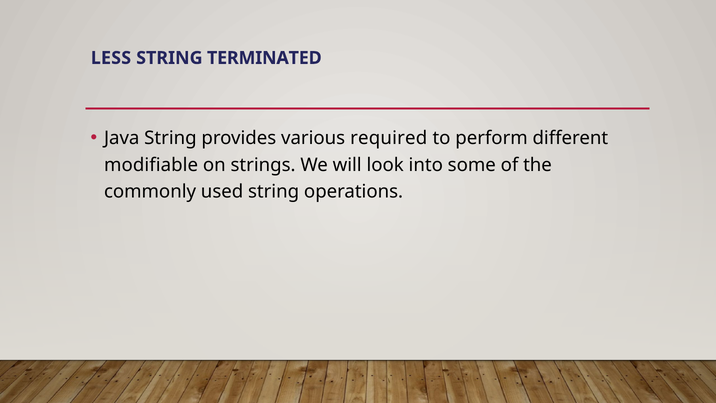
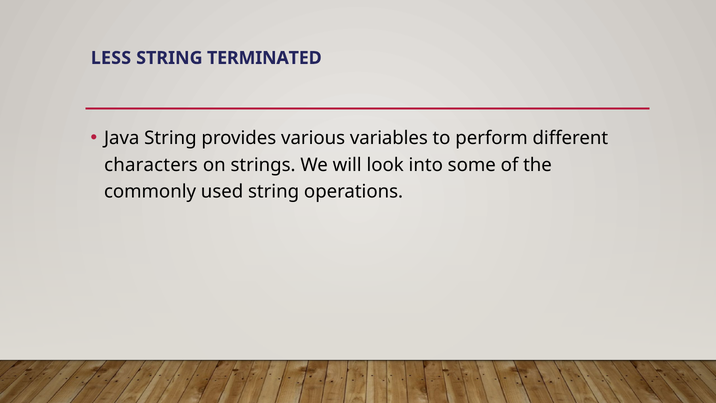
required: required -> variables
modifiable: modifiable -> characters
